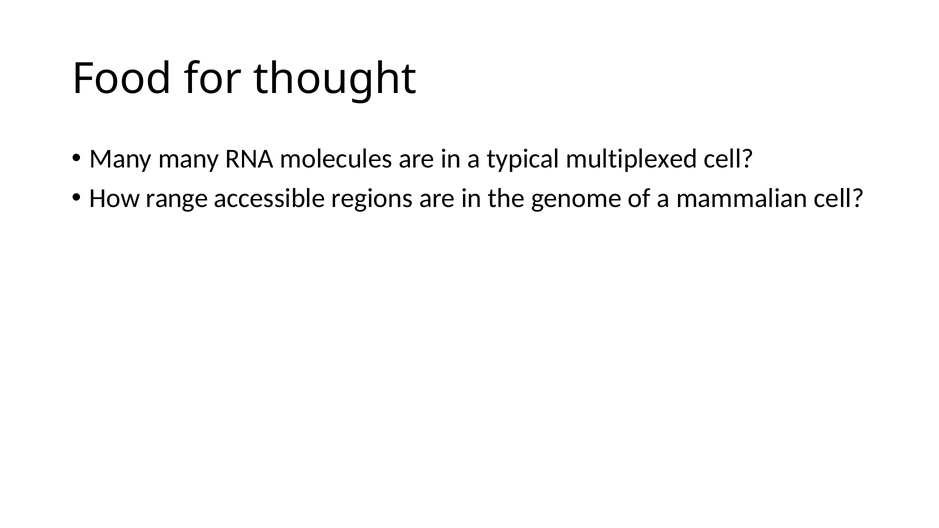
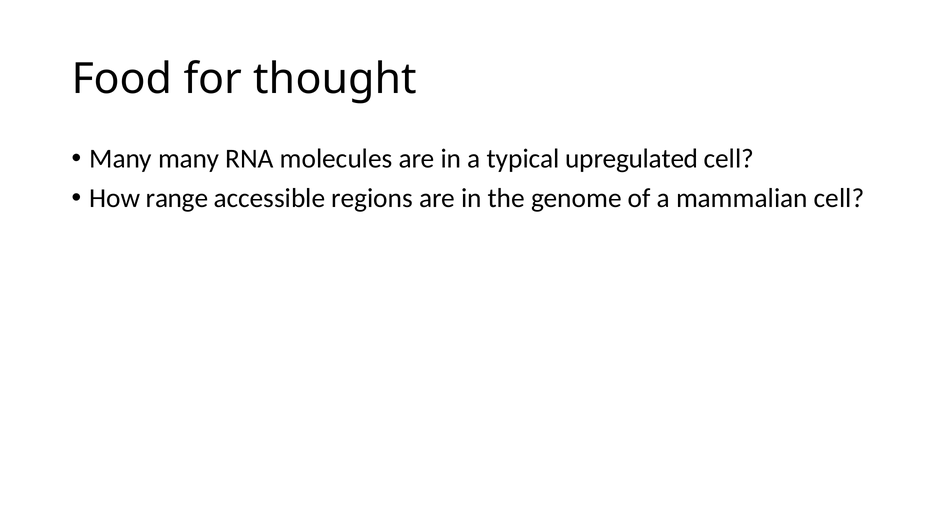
multiplexed: multiplexed -> upregulated
